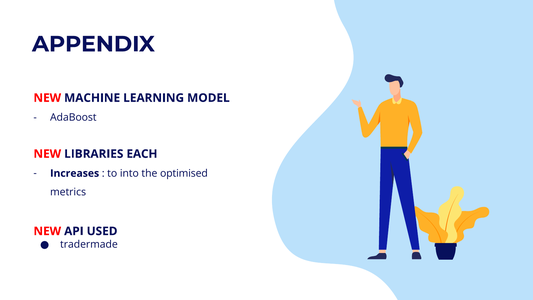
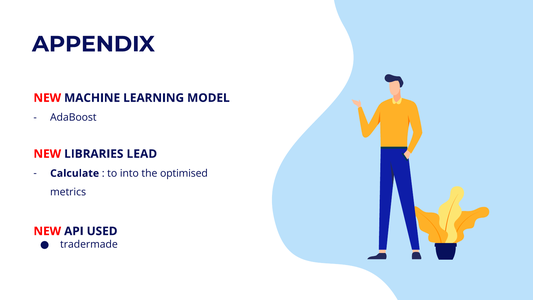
EACH: EACH -> LEAD
Increases: Increases -> Calculate
